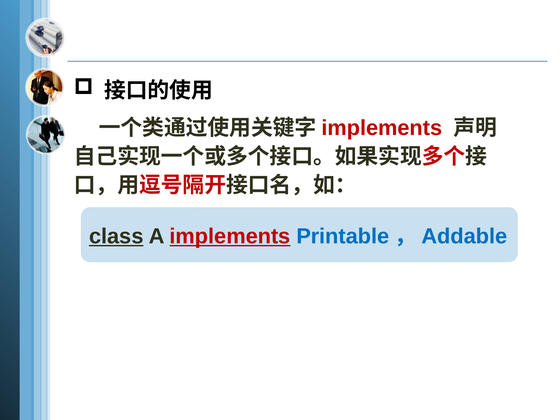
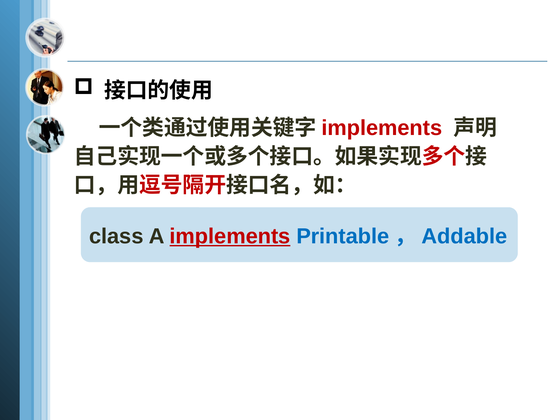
class underline: present -> none
